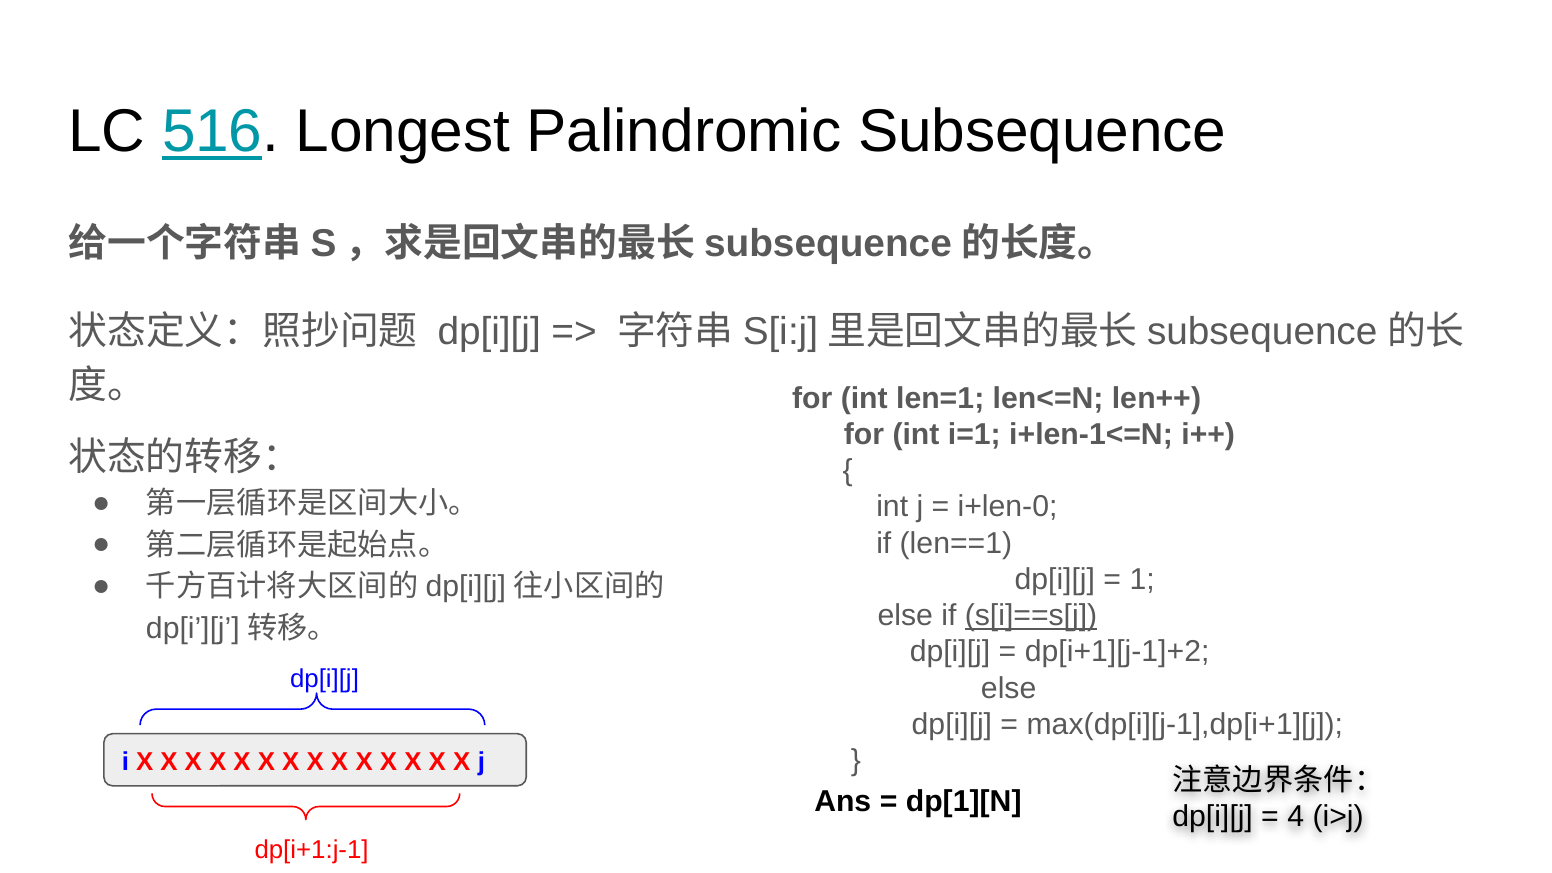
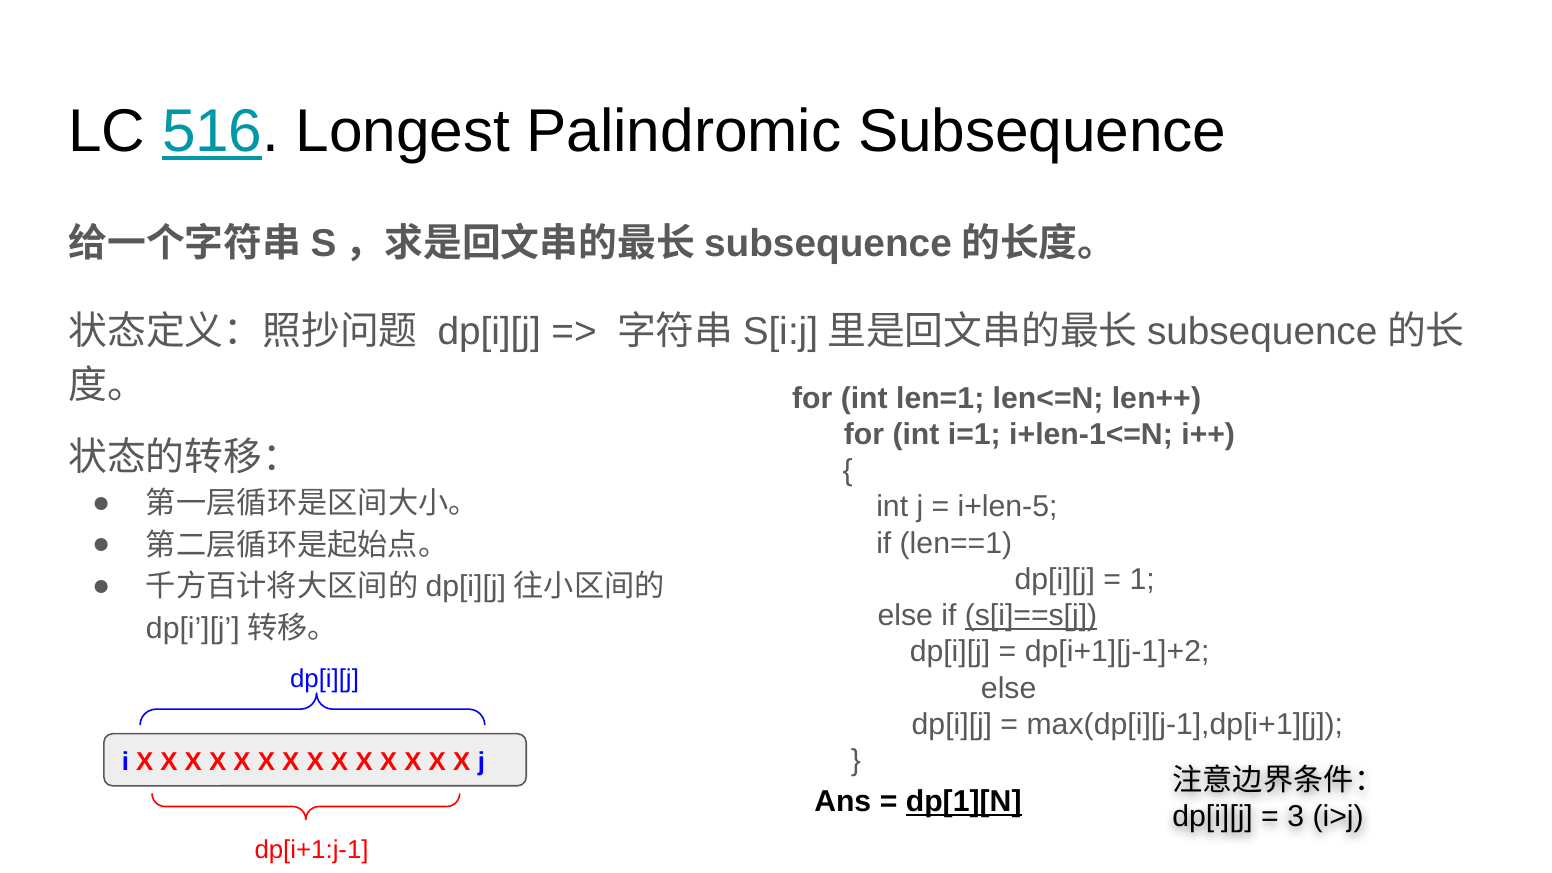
i+len-0: i+len-0 -> i+len-5
dp[1][N underline: none -> present
4: 4 -> 3
